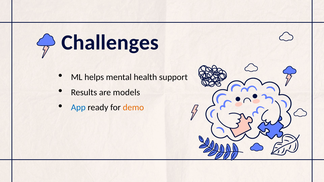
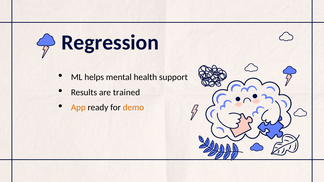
Challenges: Challenges -> Regression
models: models -> trained
App colour: blue -> orange
